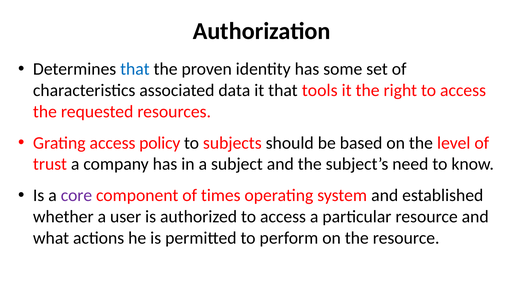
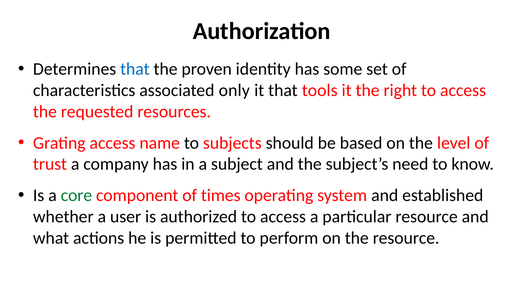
data: data -> only
policy: policy -> name
core colour: purple -> green
